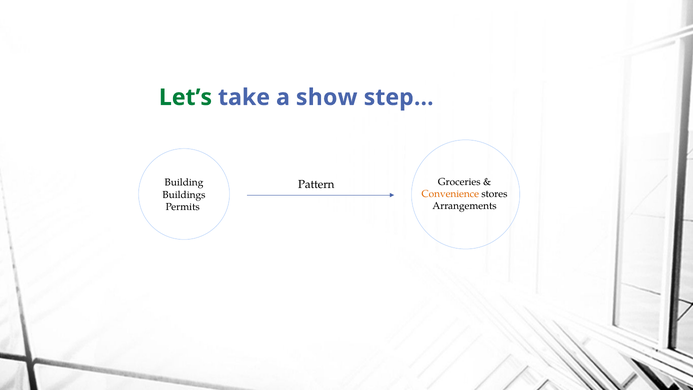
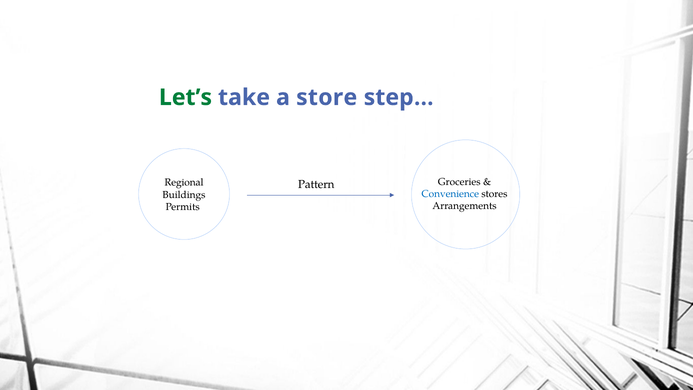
show: show -> store
Building: Building -> Regional
Convenience colour: orange -> blue
